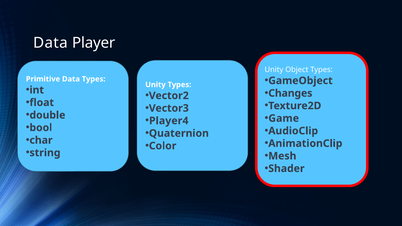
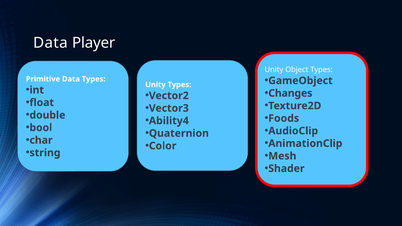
Game: Game -> Foods
Player4: Player4 -> Ability4
